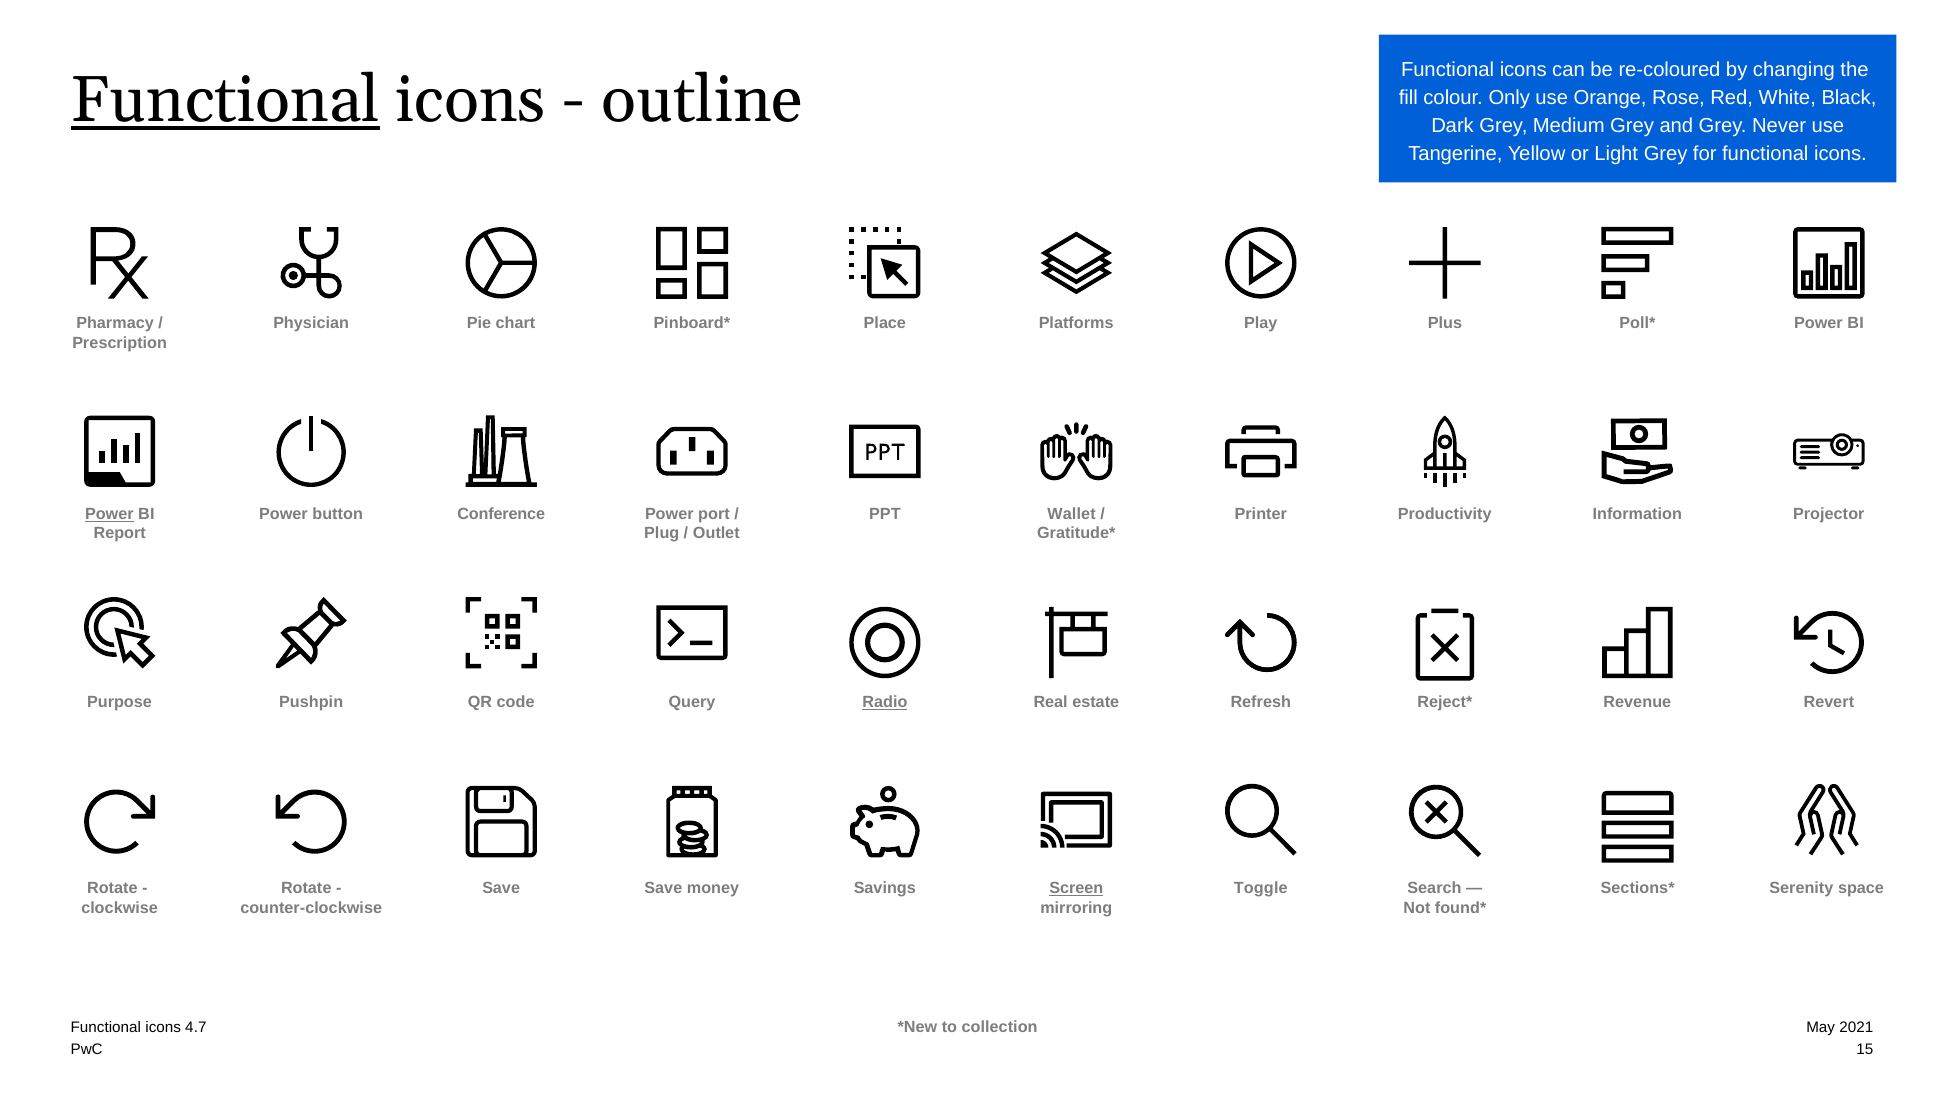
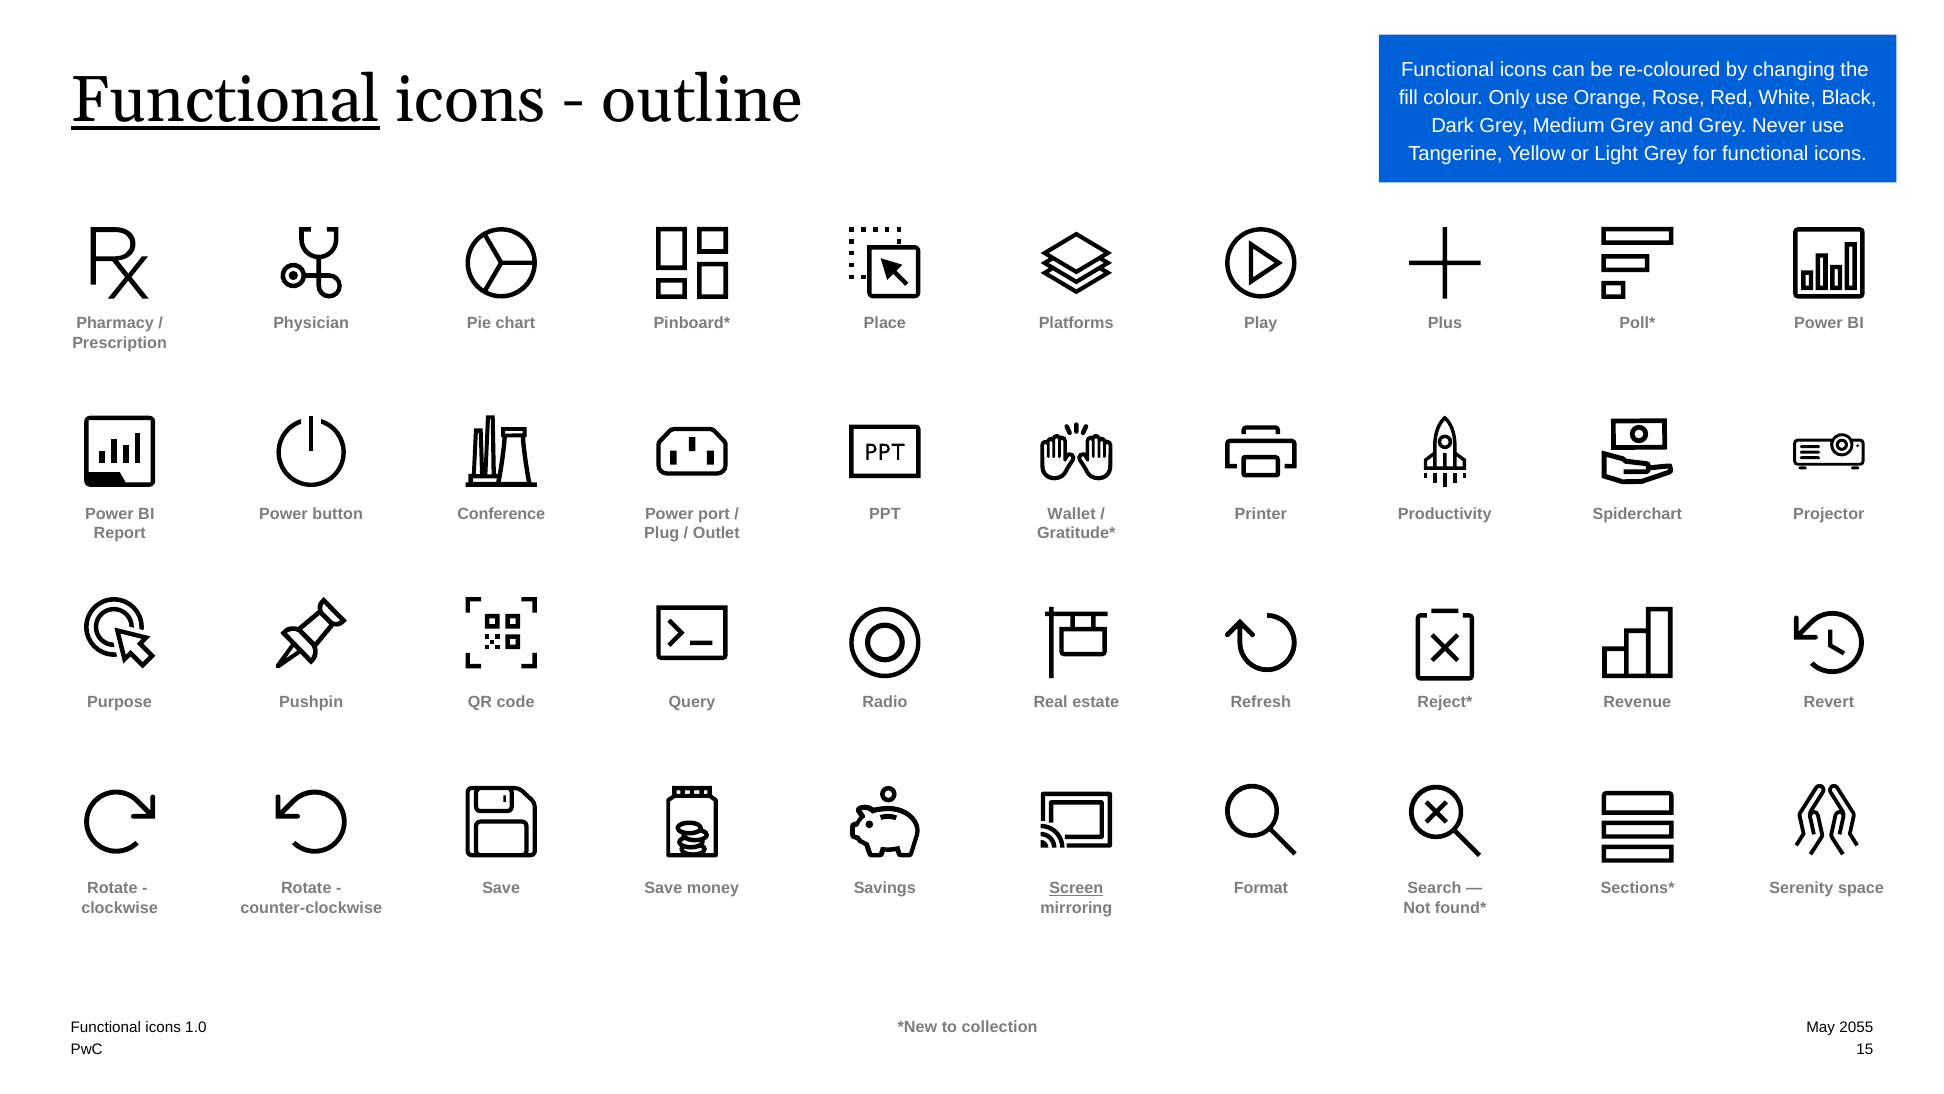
Power at (109, 514) underline: present -> none
Information: Information -> Spiderchart
Radio underline: present -> none
Toggle: Toggle -> Format
4.7: 4.7 -> 1.0
2021: 2021 -> 2055
